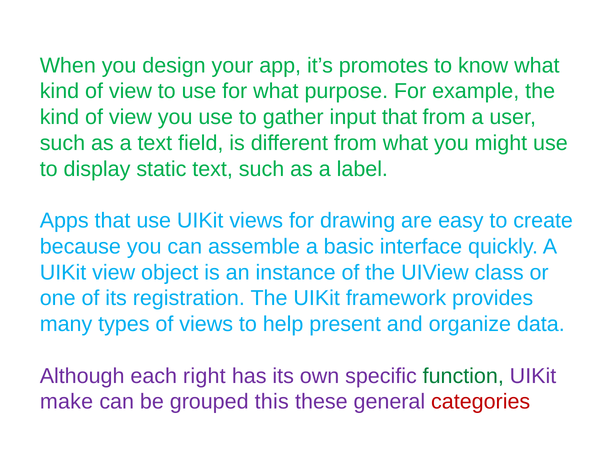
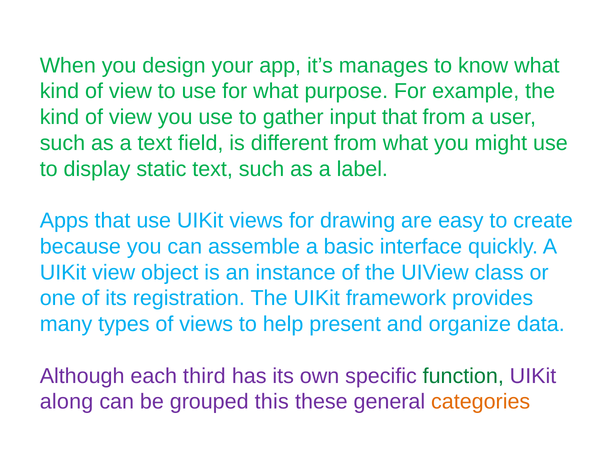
promotes: promotes -> manages
right: right -> third
make: make -> along
categories colour: red -> orange
